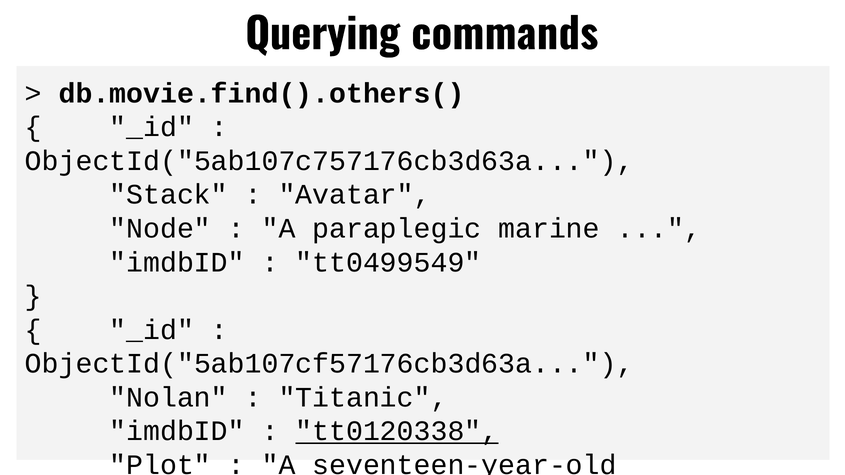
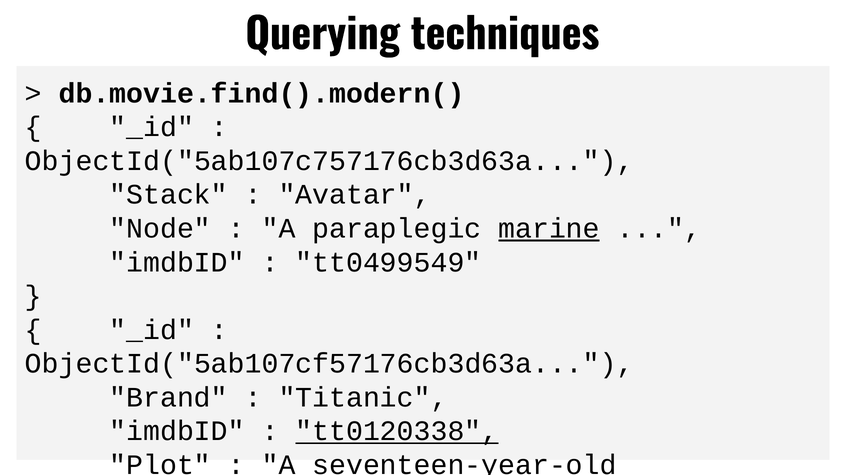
commands: commands -> techniques
db.movie.find().others(: db.movie.find().others( -> db.movie.find().modern(
marine underline: none -> present
Nolan: Nolan -> Brand
